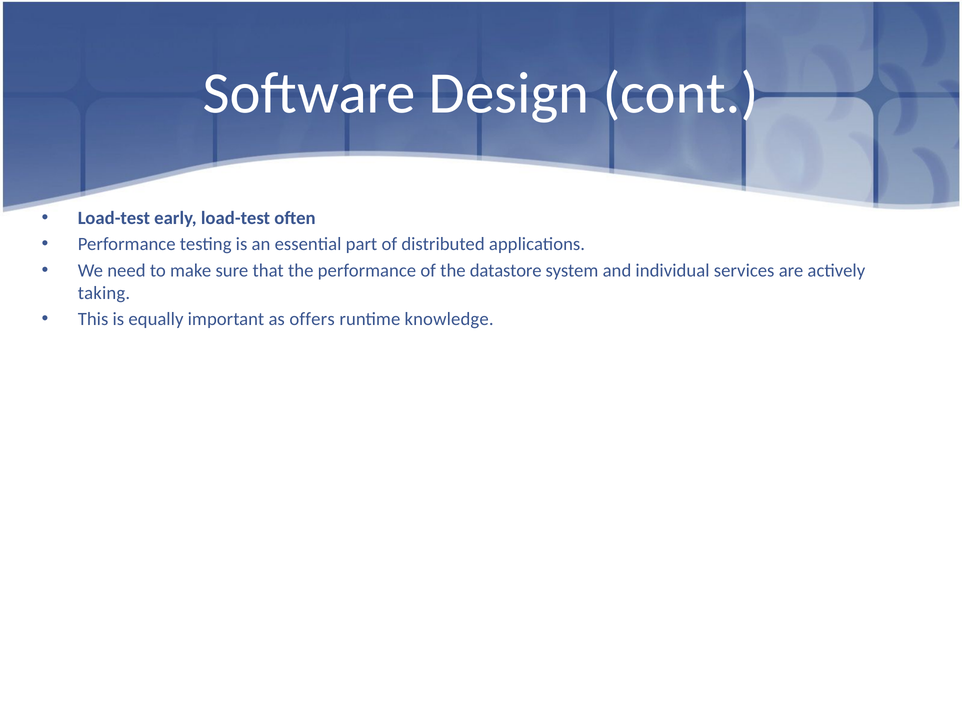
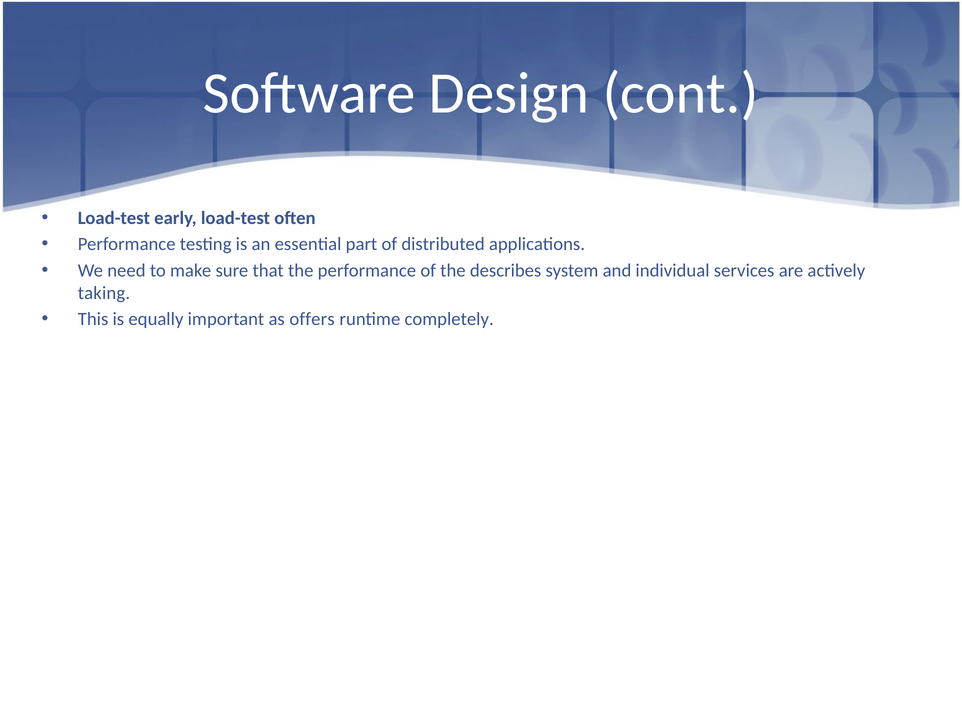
datastore: datastore -> describes
knowledge: knowledge -> completely
